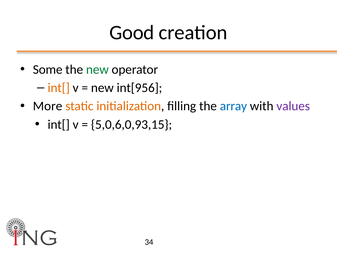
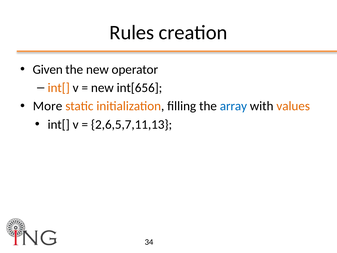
Good: Good -> Rules
Some: Some -> Given
new at (97, 69) colour: green -> black
int[956: int[956 -> int[656
values colour: purple -> orange
5,0,6,0,93,15: 5,0,6,0,93,15 -> 2,6,5,7,11,13
